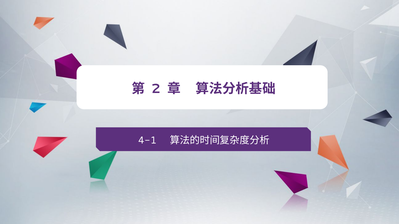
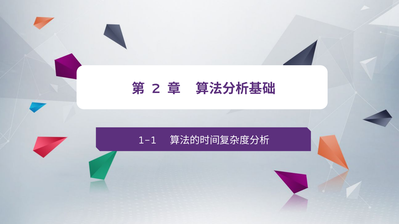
4-1: 4-1 -> 1-1
